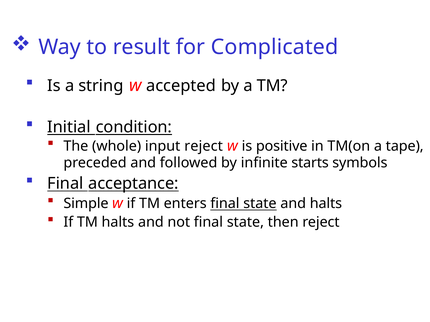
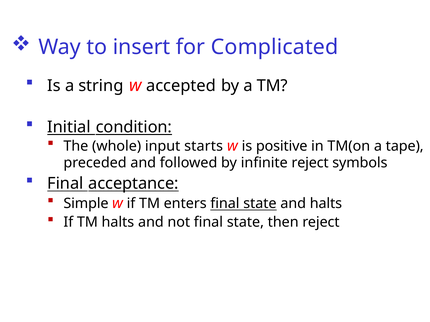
result: result -> insert
input reject: reject -> starts
infinite starts: starts -> reject
